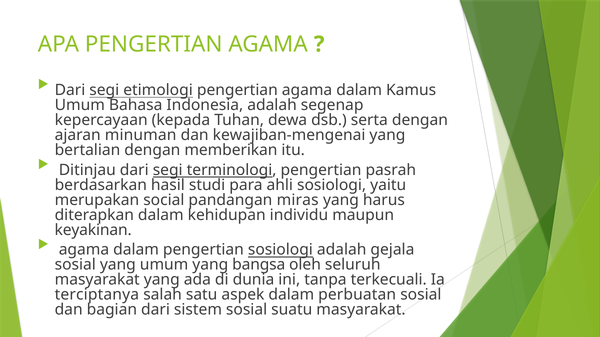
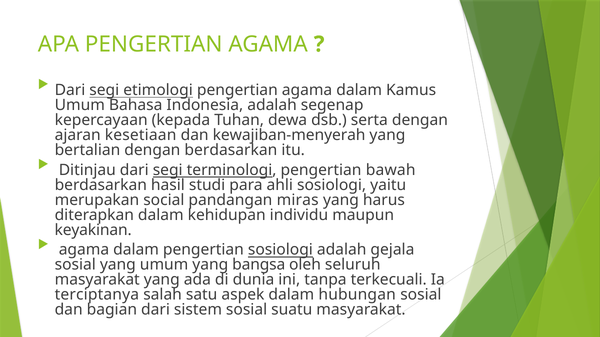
minuman: minuman -> kesetiaan
kewajiban-mengenai: kewajiban-mengenai -> kewajiban-menyerah
dengan memberikan: memberikan -> berdasarkan
pasrah: pasrah -> bawah
perbuatan: perbuatan -> hubungan
